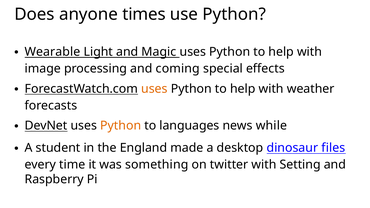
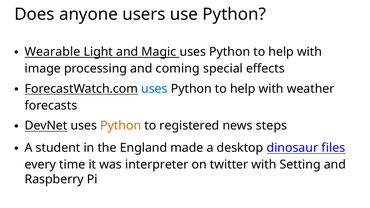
times: times -> users
uses at (154, 89) colour: orange -> blue
languages: languages -> registered
while: while -> steps
something: something -> interpreter
